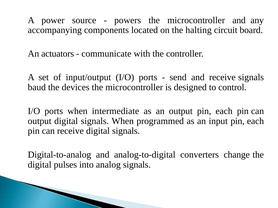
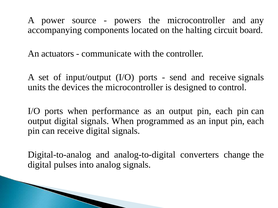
baud: baud -> units
intermediate: intermediate -> performance
